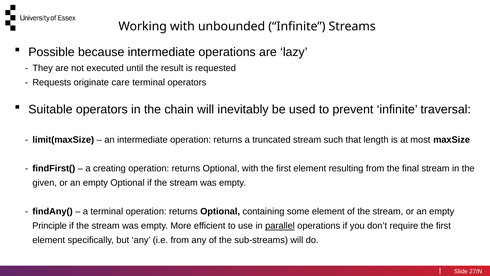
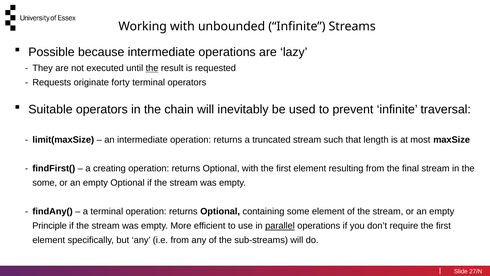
the at (152, 68) underline: none -> present
care: care -> forty
given at (45, 183): given -> some
